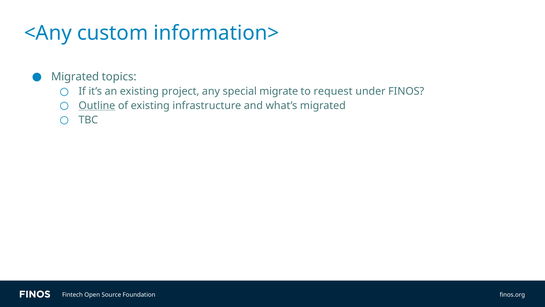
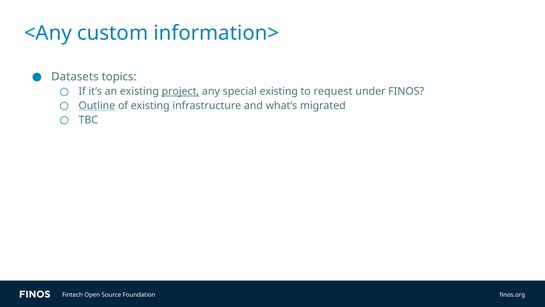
Migrated at (75, 77): Migrated -> Datasets
project underline: none -> present
special migrate: migrate -> existing
